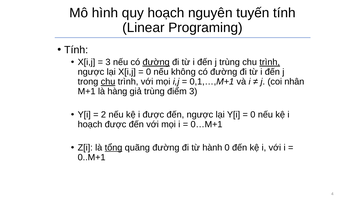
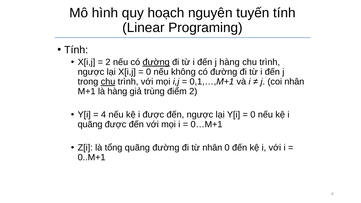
3 at (108, 62): 3 -> 2
j trùng: trùng -> hàng
trình at (270, 62) underline: present -> none
điểm 3: 3 -> 2
2 at (103, 115): 2 -> 4
hoạch at (90, 124): hoạch -> quãng
tổng underline: present -> none
từ hành: hành -> nhân
